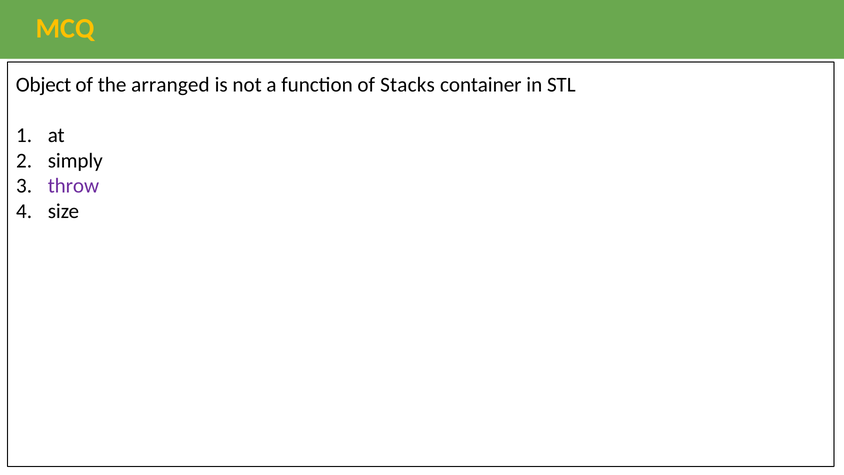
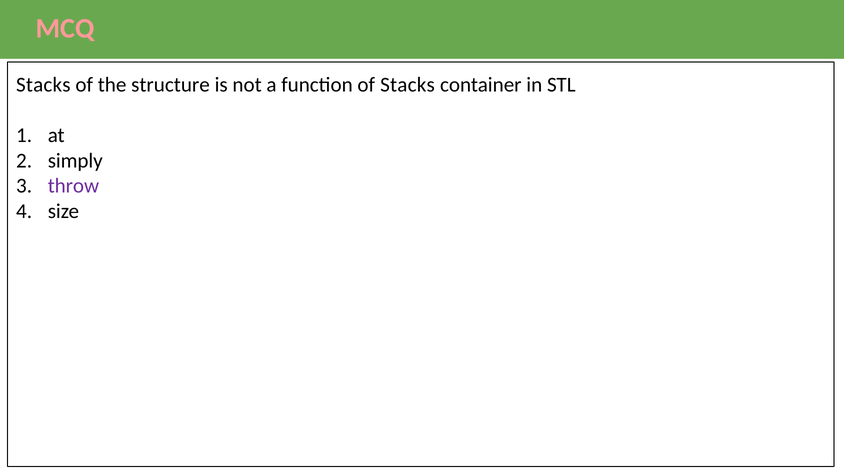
MCQ colour: yellow -> pink
Object at (44, 85): Object -> Stacks
arranged: arranged -> structure
